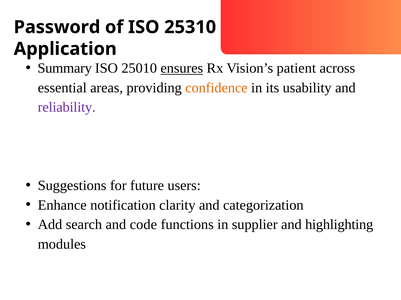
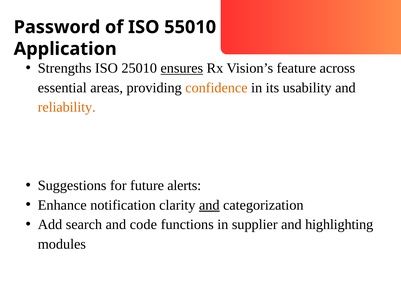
25310: 25310 -> 55010
Summary: Summary -> Strengths
patient: patient -> feature
reliability colour: purple -> orange
users: users -> alerts
and at (209, 206) underline: none -> present
